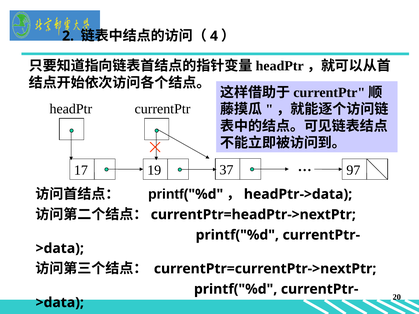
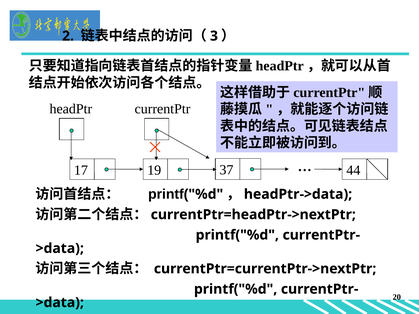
4: 4 -> 3
97: 97 -> 44
